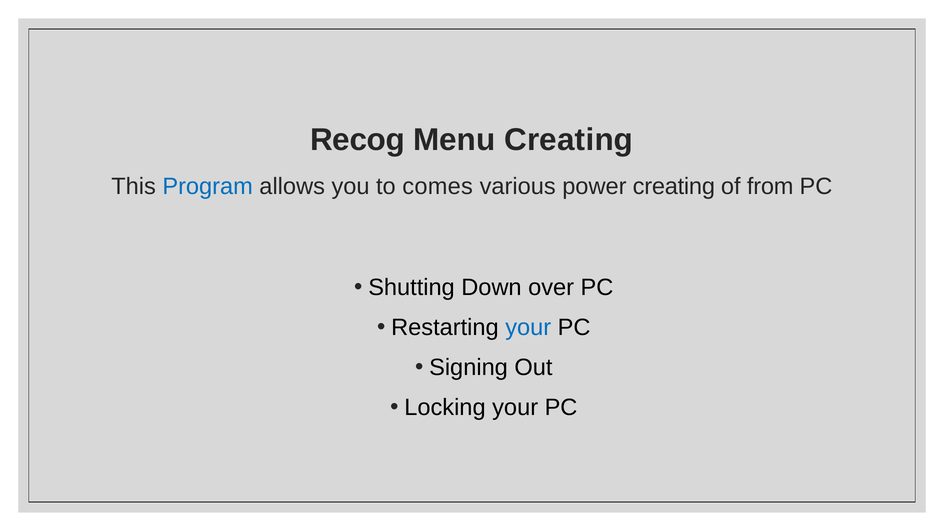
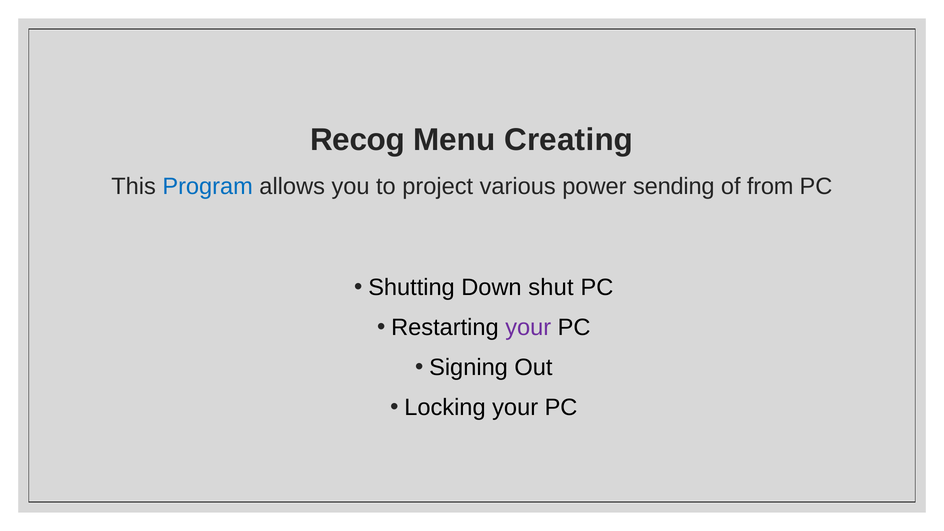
comes: comes -> project
power creating: creating -> sending
over: over -> shut
your at (528, 328) colour: blue -> purple
